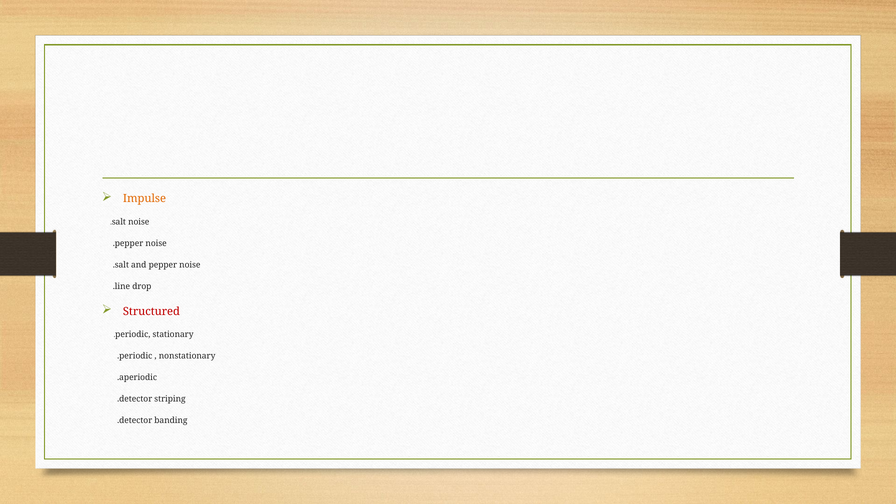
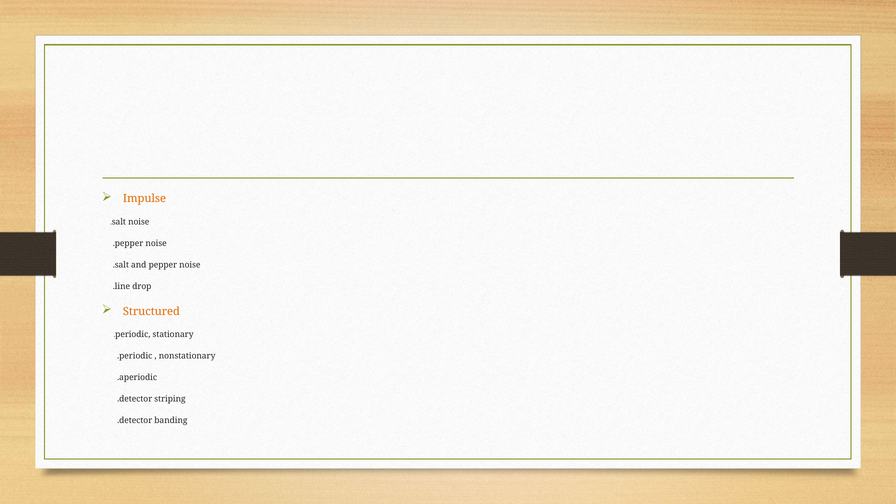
Structured colour: red -> orange
